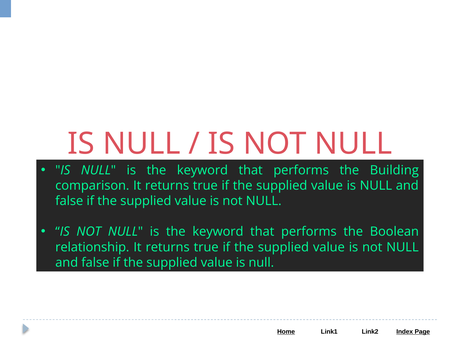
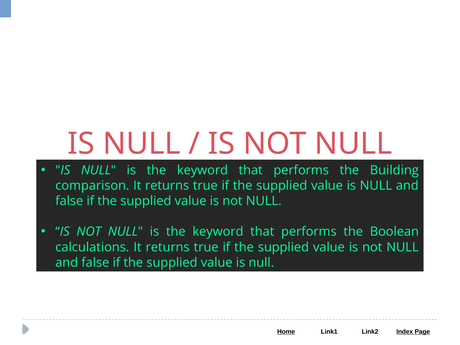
relationship: relationship -> calculations
